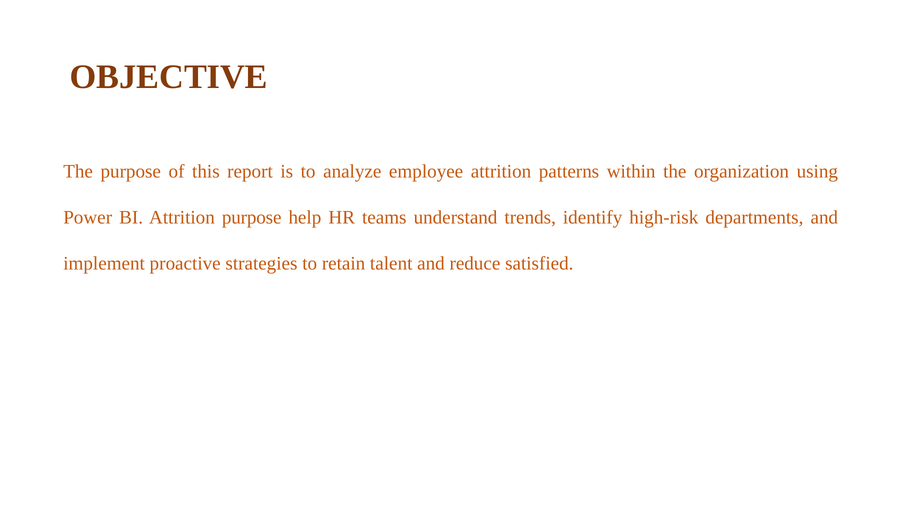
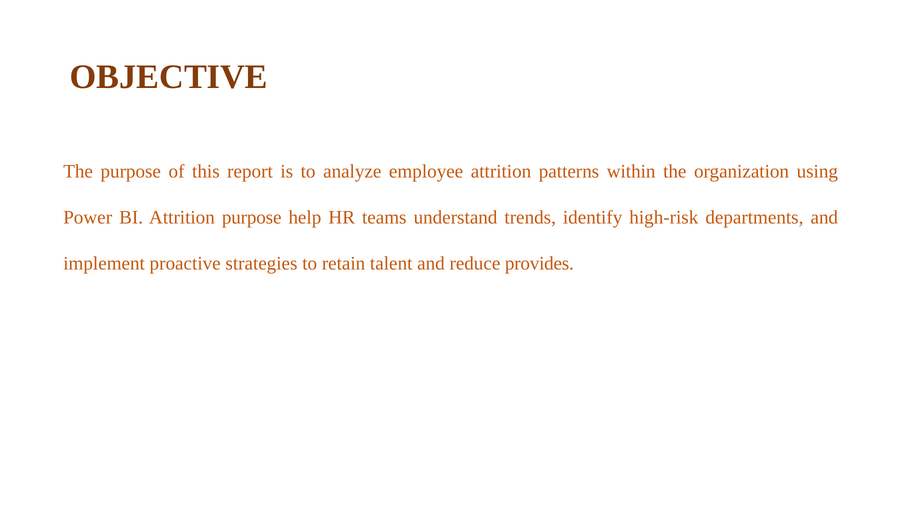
satisfied: satisfied -> provides
